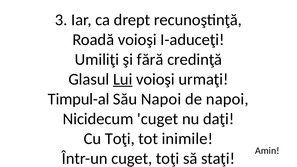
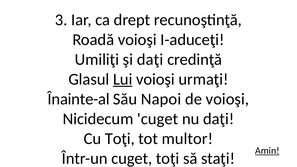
şi fără: fără -> daţi
Timpul-al: Timpul-al -> Înainte-al
de napoi: napoi -> voioşi
inimile: inimile -> multor
Amin underline: none -> present
